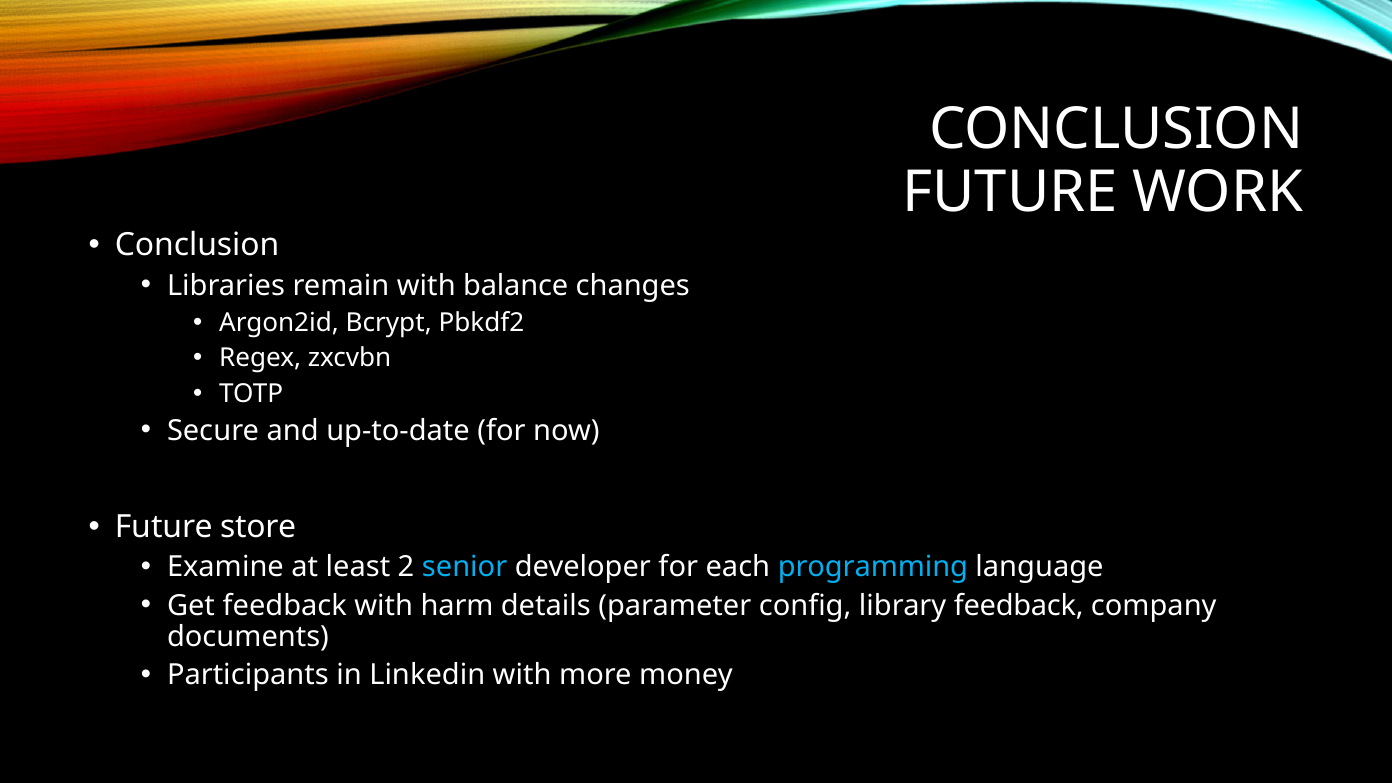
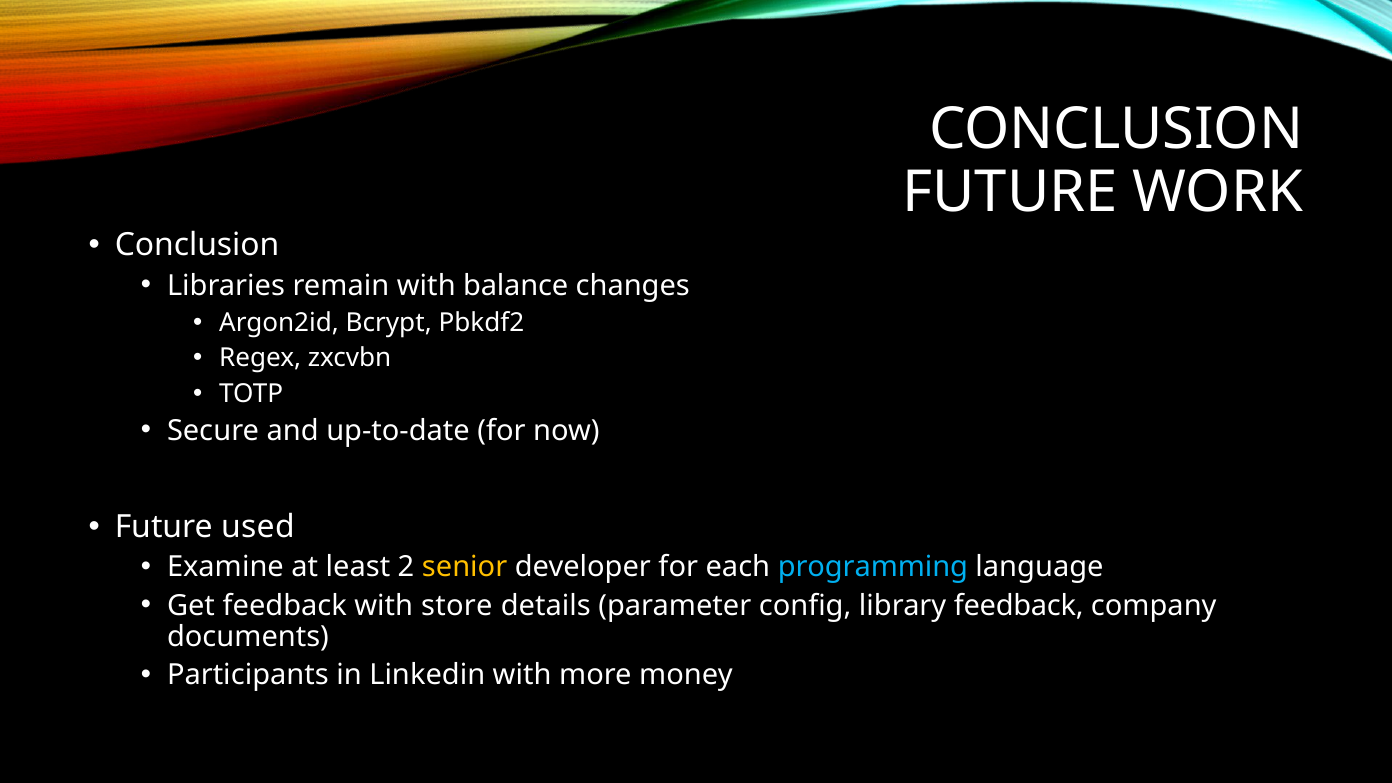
store: store -> used
senior colour: light blue -> yellow
harm: harm -> store
